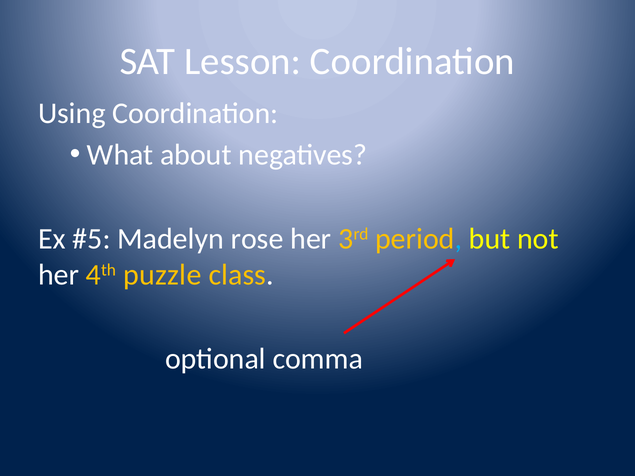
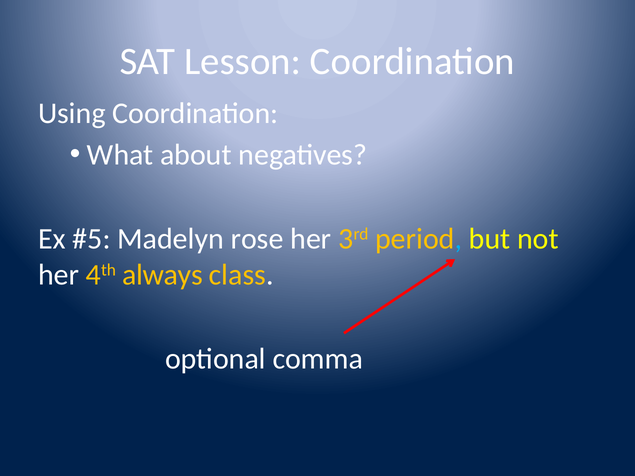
puzzle: puzzle -> always
